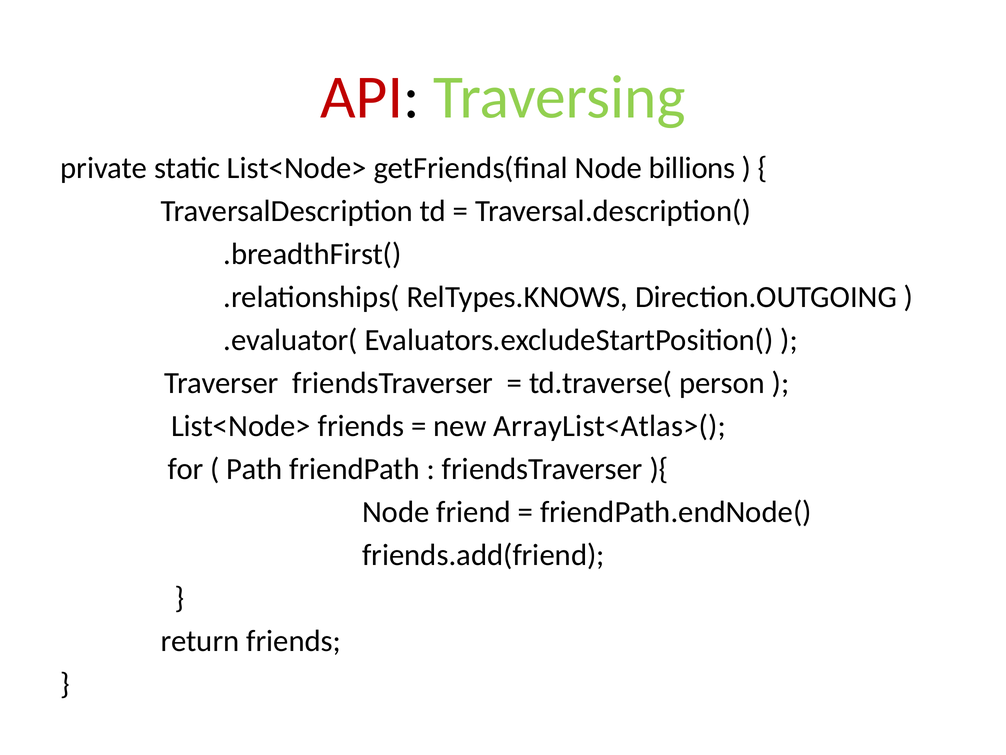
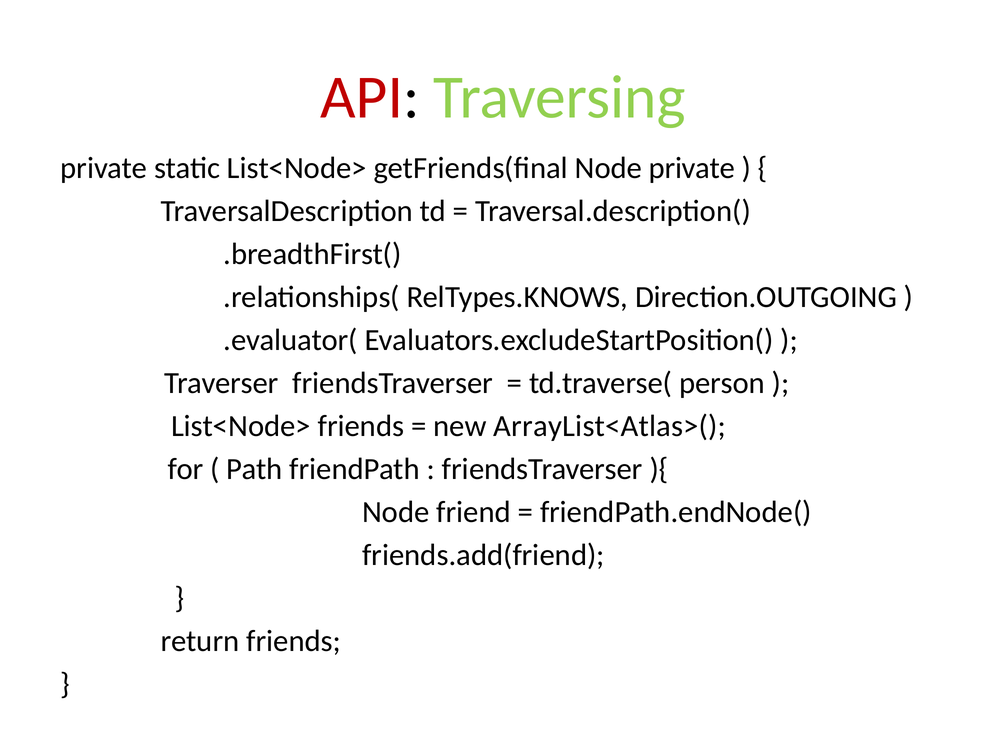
Node billions: billions -> private
